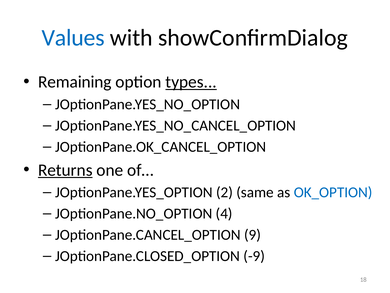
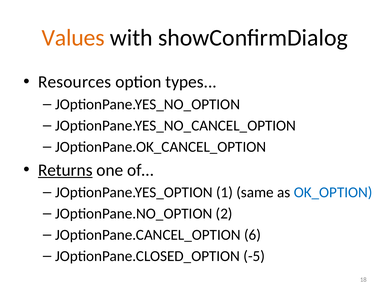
Values colour: blue -> orange
Remaining: Remaining -> Resources
types underline: present -> none
2: 2 -> 1
4: 4 -> 2
9: 9 -> 6
-9: -9 -> -5
